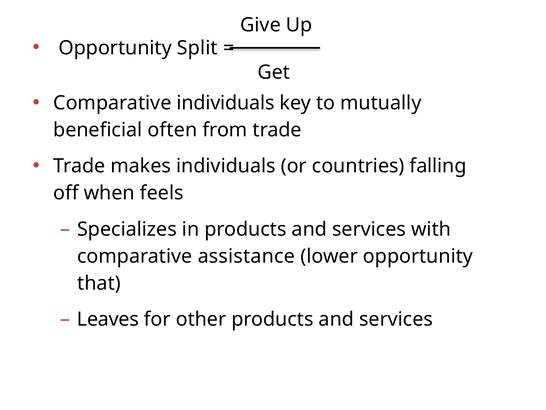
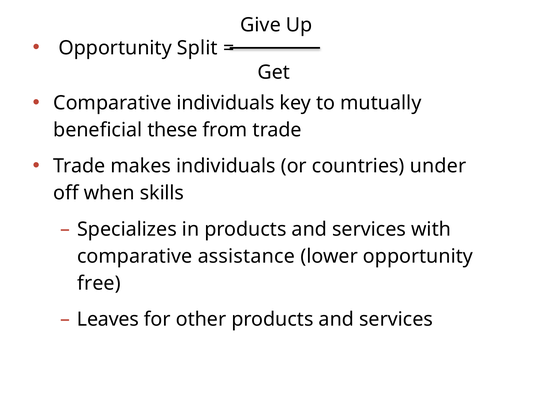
often: often -> these
falling: falling -> under
feels: feels -> skills
that: that -> free
